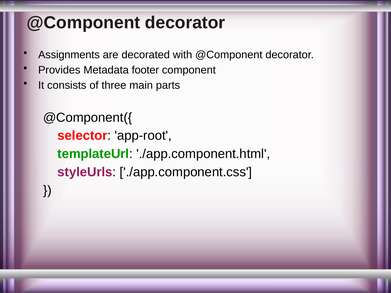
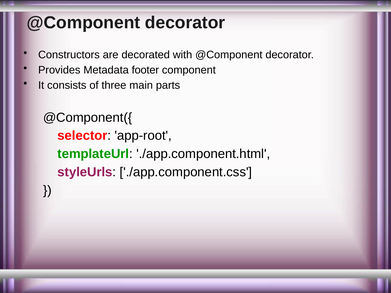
Assignments: Assignments -> Constructors
